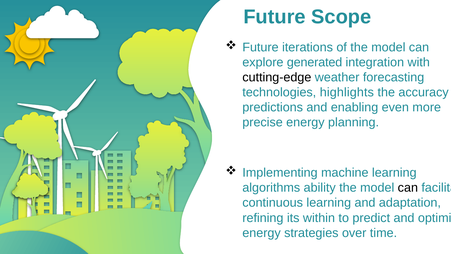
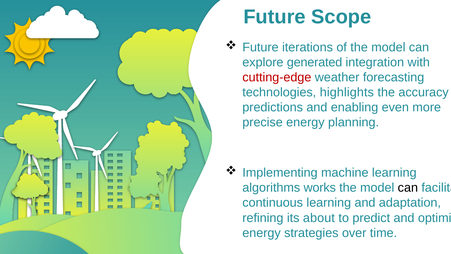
cutting-edge colour: black -> red
ability: ability -> works
within: within -> about
